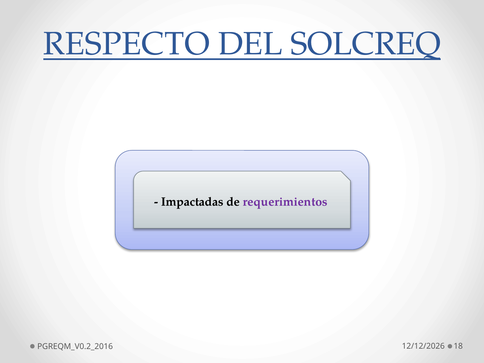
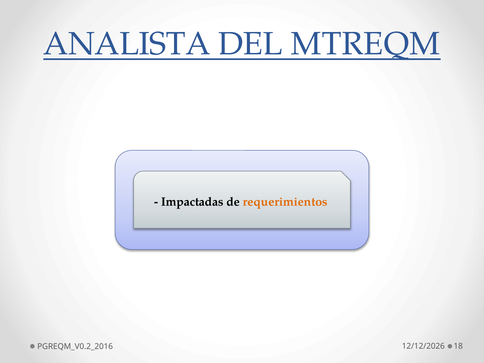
RESPECTO: RESPECTO -> ANALISTA
SOLCREQ: SOLCREQ -> MTREQM
requerimientos colour: purple -> orange
